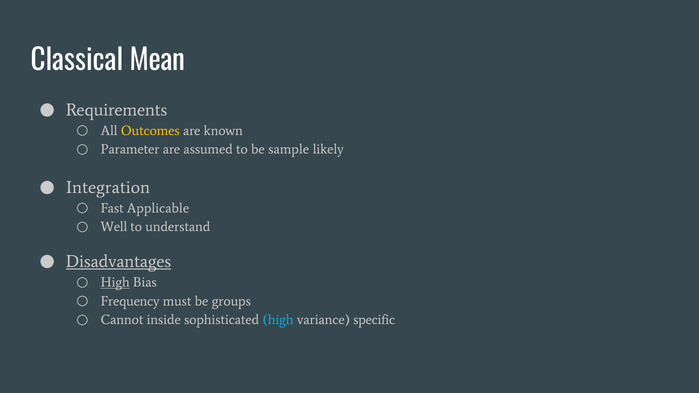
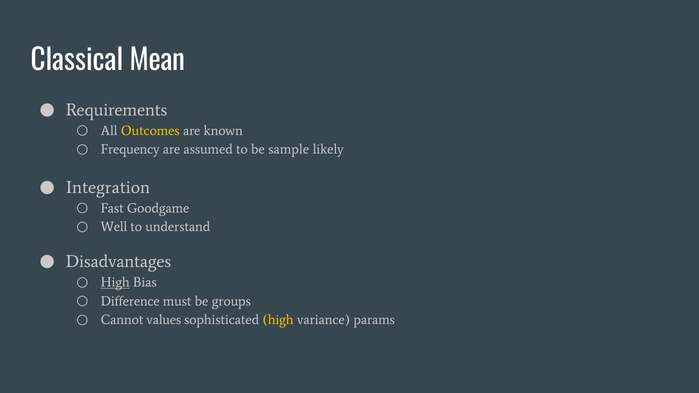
Parameter: Parameter -> Frequency
Applicable: Applicable -> Goodgame
Disadvantages underline: present -> none
Frequency: Frequency -> Difference
inside: inside -> values
high at (278, 320) colour: light blue -> yellow
specific: specific -> params
